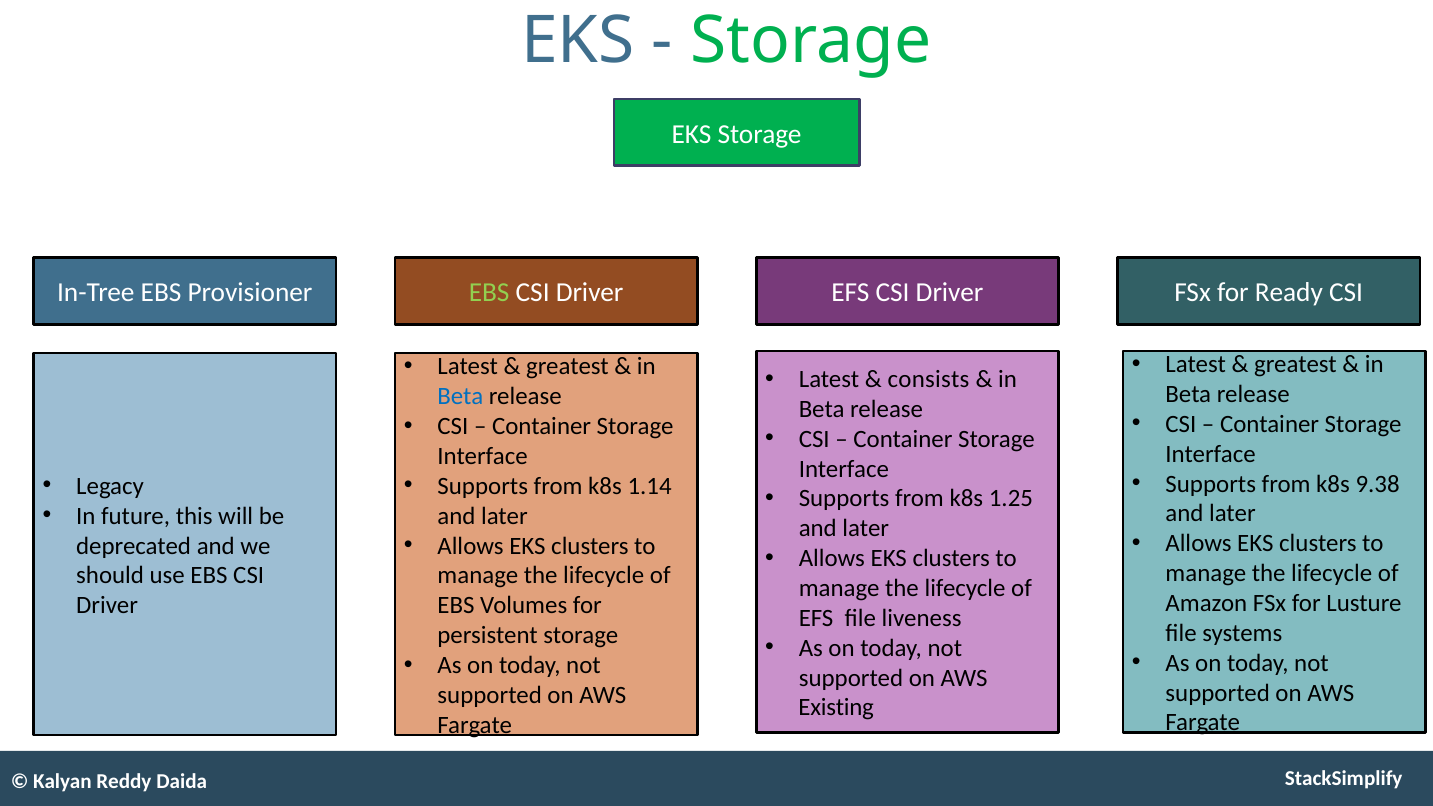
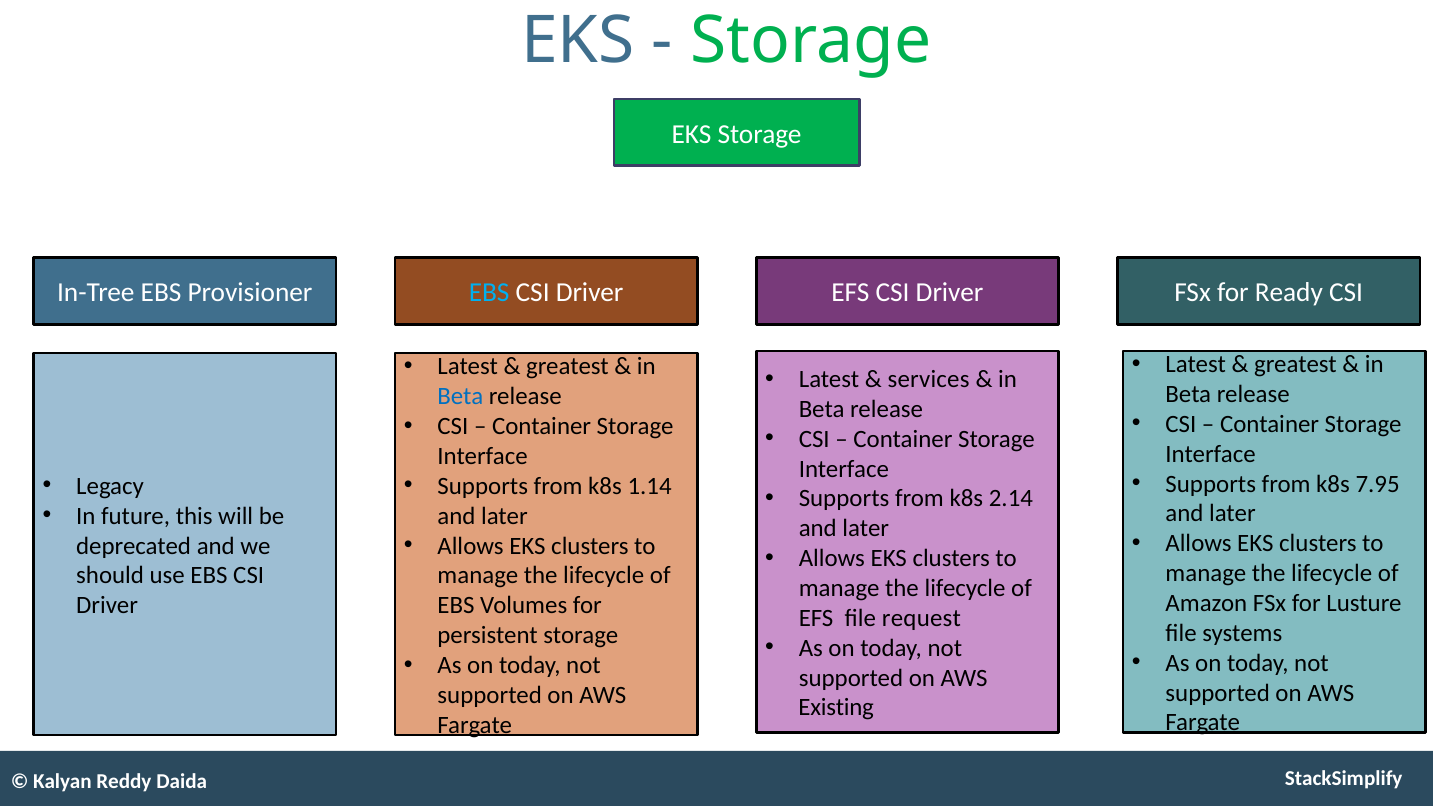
EBS at (489, 293) colour: light green -> light blue
consists: consists -> services
9.38: 9.38 -> 7.95
1.25: 1.25 -> 2.14
liveness: liveness -> request
